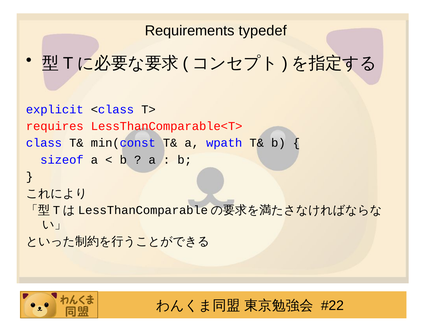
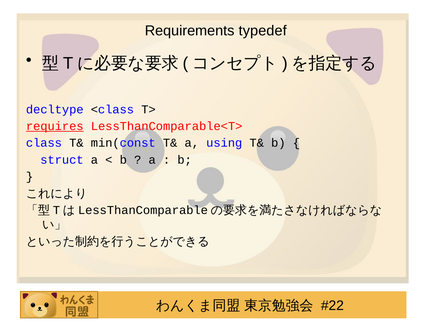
explicit: explicit -> decltype
requires underline: none -> present
wpath: wpath -> using
sizeof: sizeof -> struct
